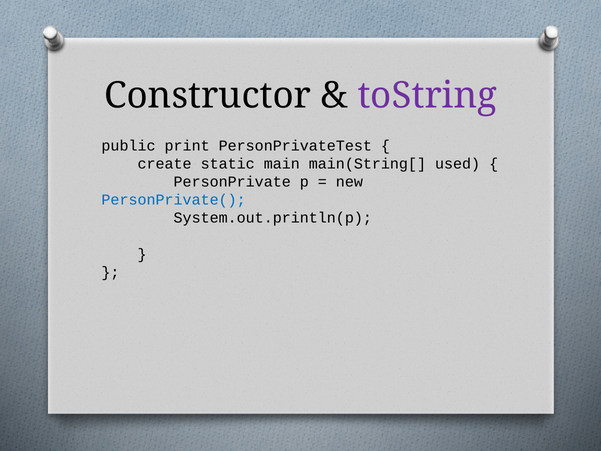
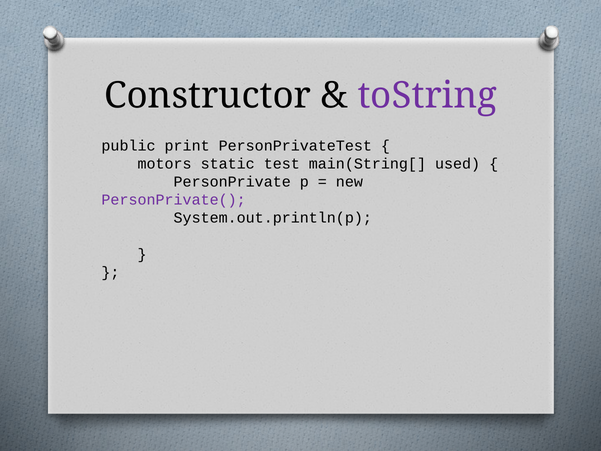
create: create -> motors
main: main -> test
PersonPrivate( colour: blue -> purple
